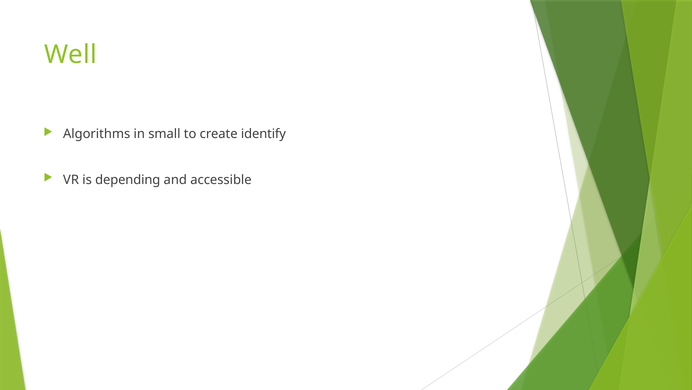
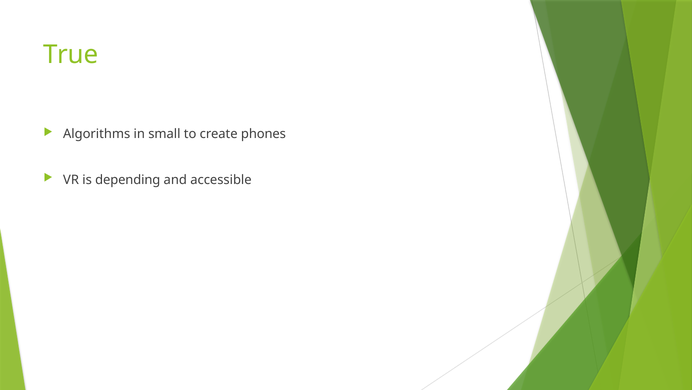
Well: Well -> True
identify: identify -> phones
